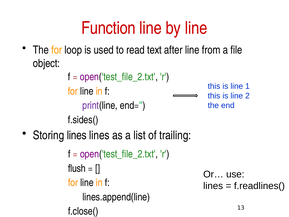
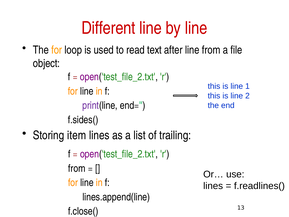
Function: Function -> Different
Storing lines: lines -> item
flush at (77, 168): flush -> from
